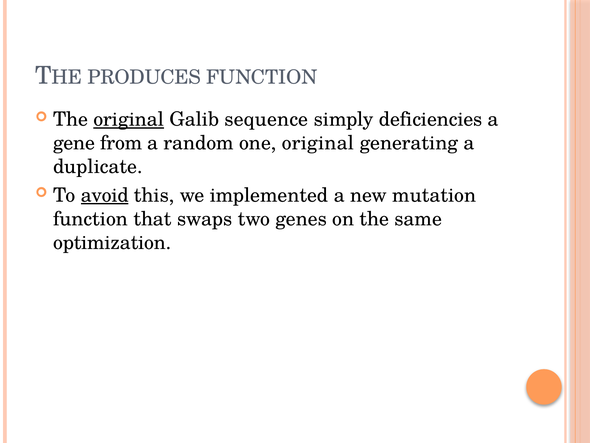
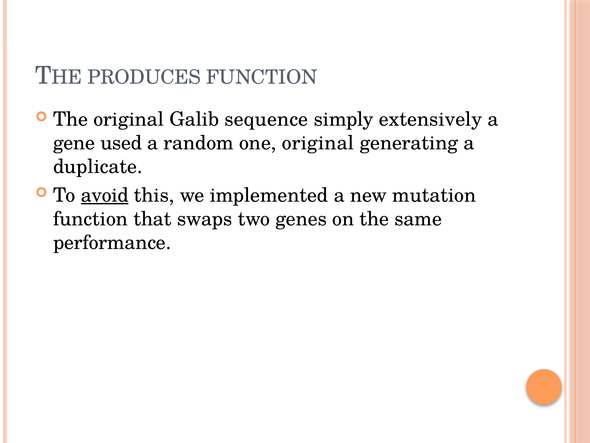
original at (129, 119) underline: present -> none
deficiencies: deficiencies -> extensively
from: from -> used
optimization: optimization -> performance
